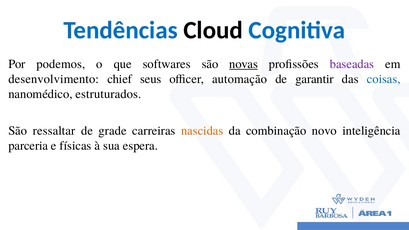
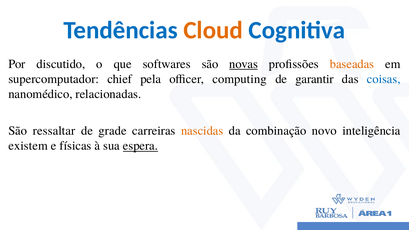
Cloud colour: black -> orange
podemos: podemos -> discutido
baseadas colour: purple -> orange
desenvolvimento: desenvolvimento -> supercomputador
seus: seus -> pela
automação: automação -> computing
estruturados: estruturados -> relacionadas
parceria: parceria -> existem
espera underline: none -> present
